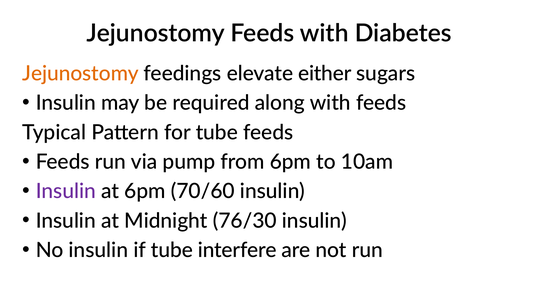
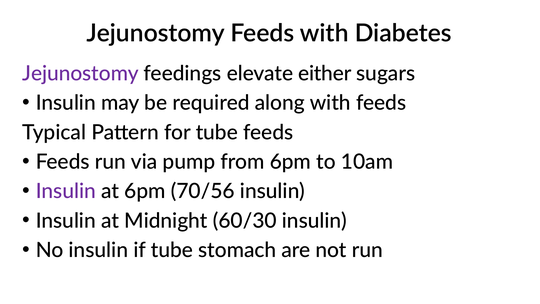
Jejunostomy at (81, 73) colour: orange -> purple
70/60: 70/60 -> 70/56
76/30: 76/30 -> 60/30
interfere: interfere -> stomach
